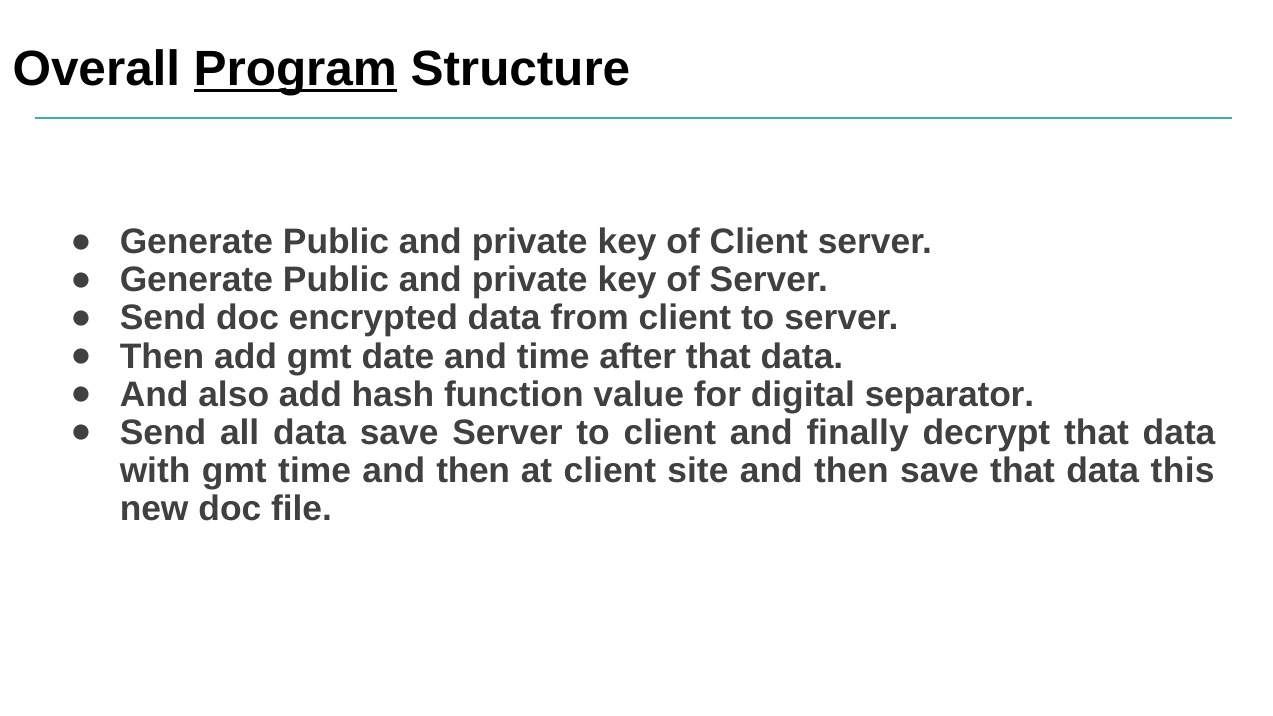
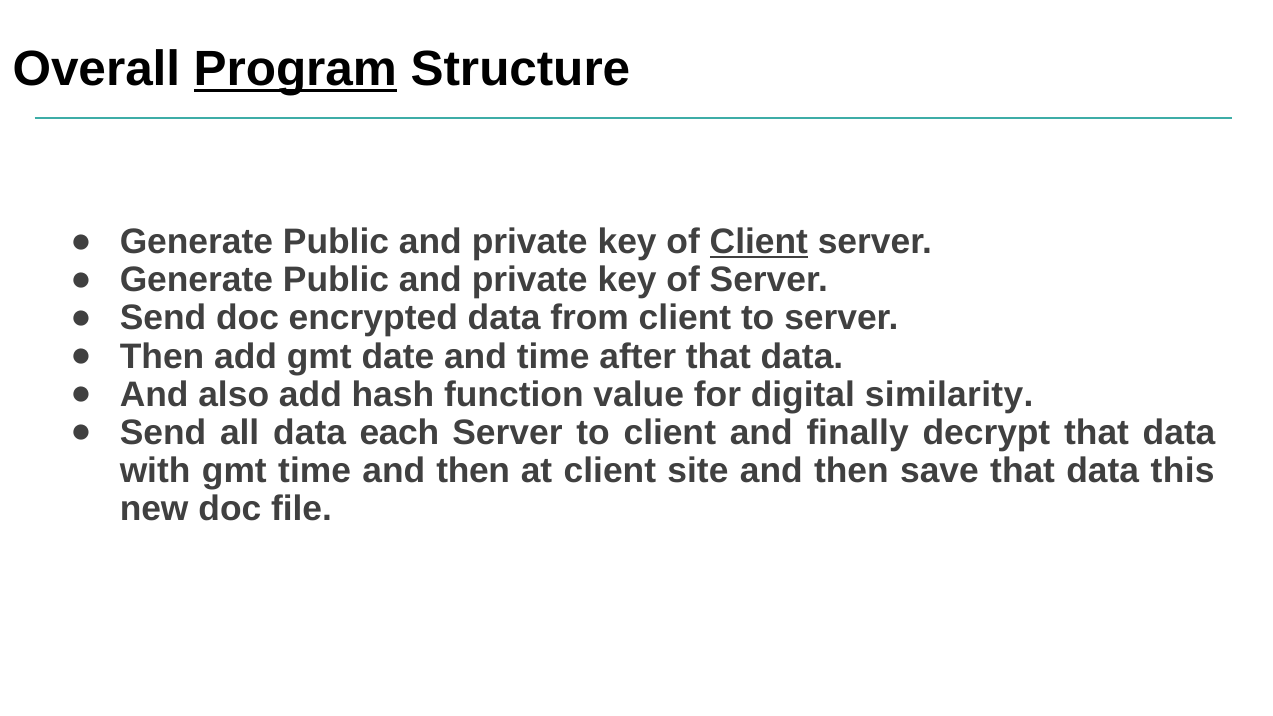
Client at (759, 242) underline: none -> present
separator: separator -> similarity
data save: save -> each
